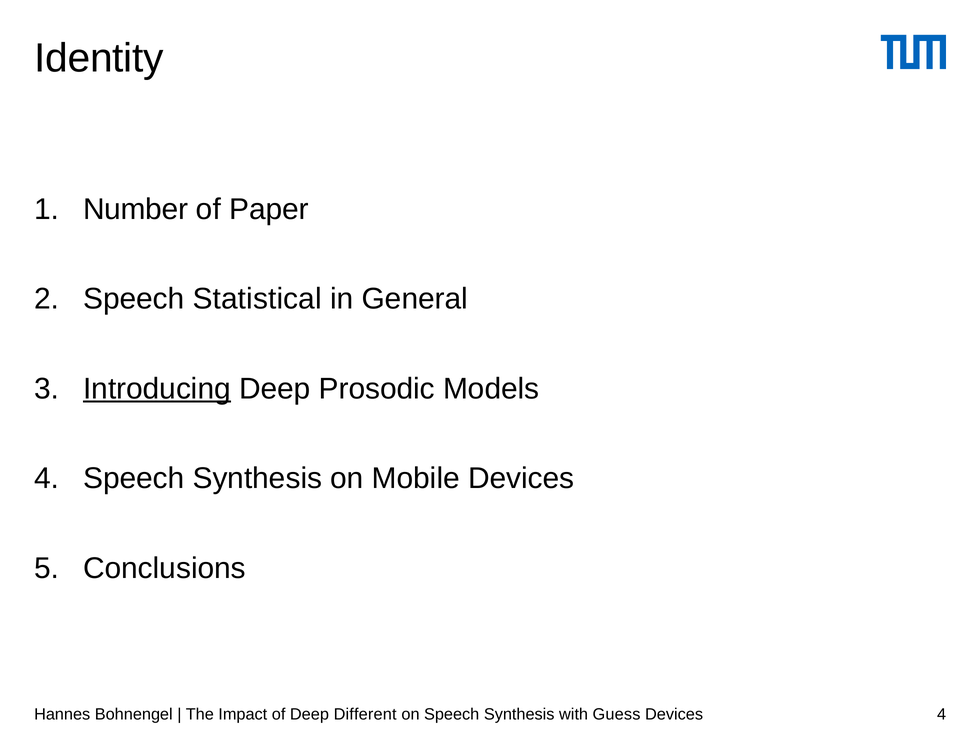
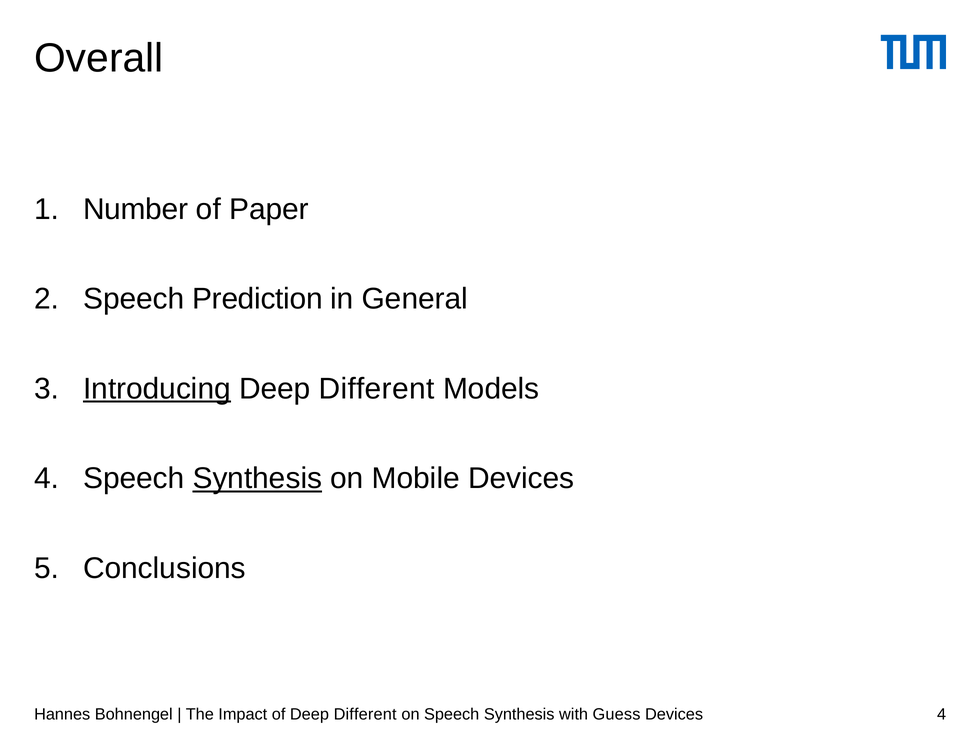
Identity: Identity -> Overall
Statistical: Statistical -> Prediction
Prosodic at (377, 389): Prosodic -> Different
Synthesis at (257, 478) underline: none -> present
